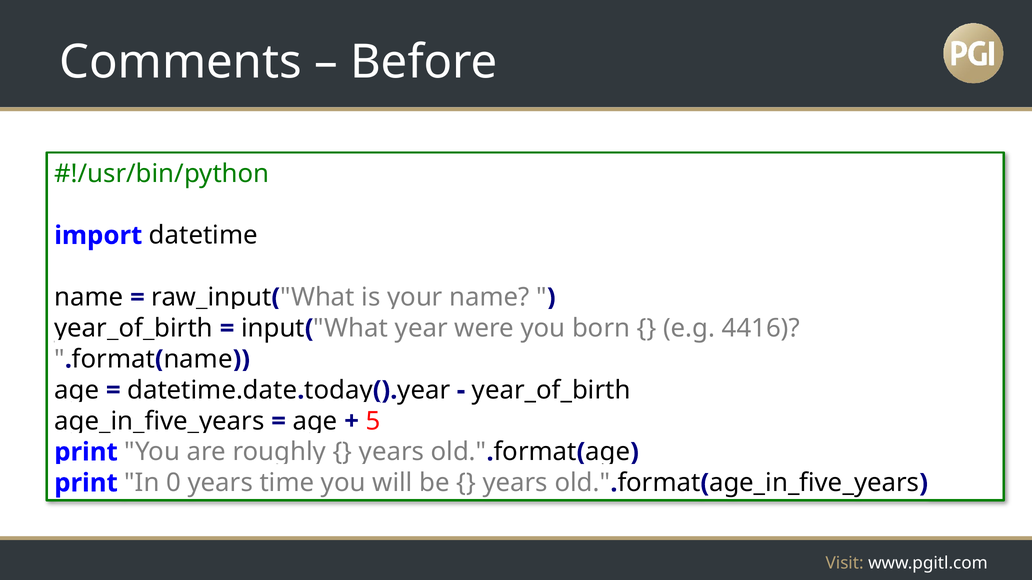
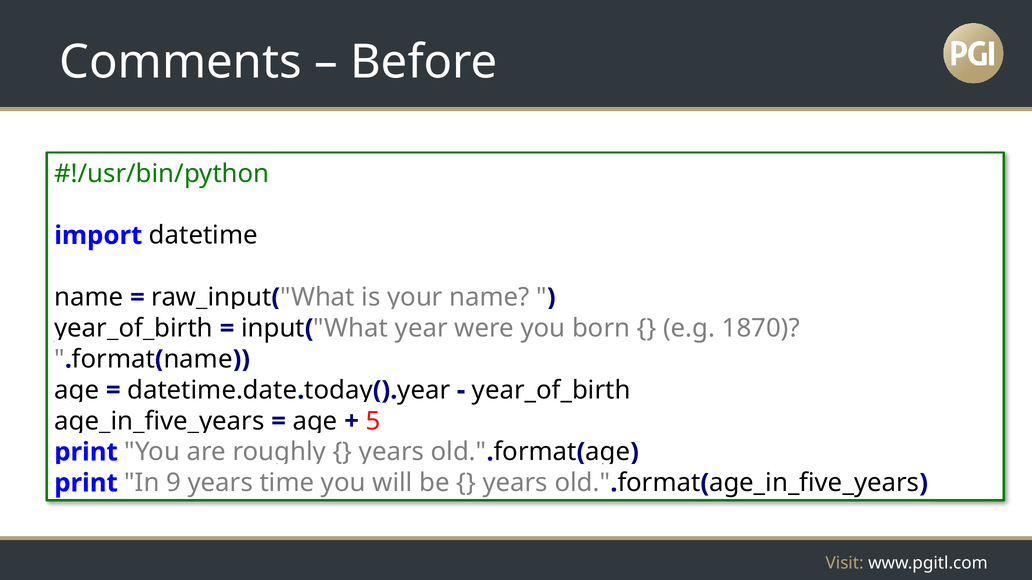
4416: 4416 -> 1870
0: 0 -> 9
